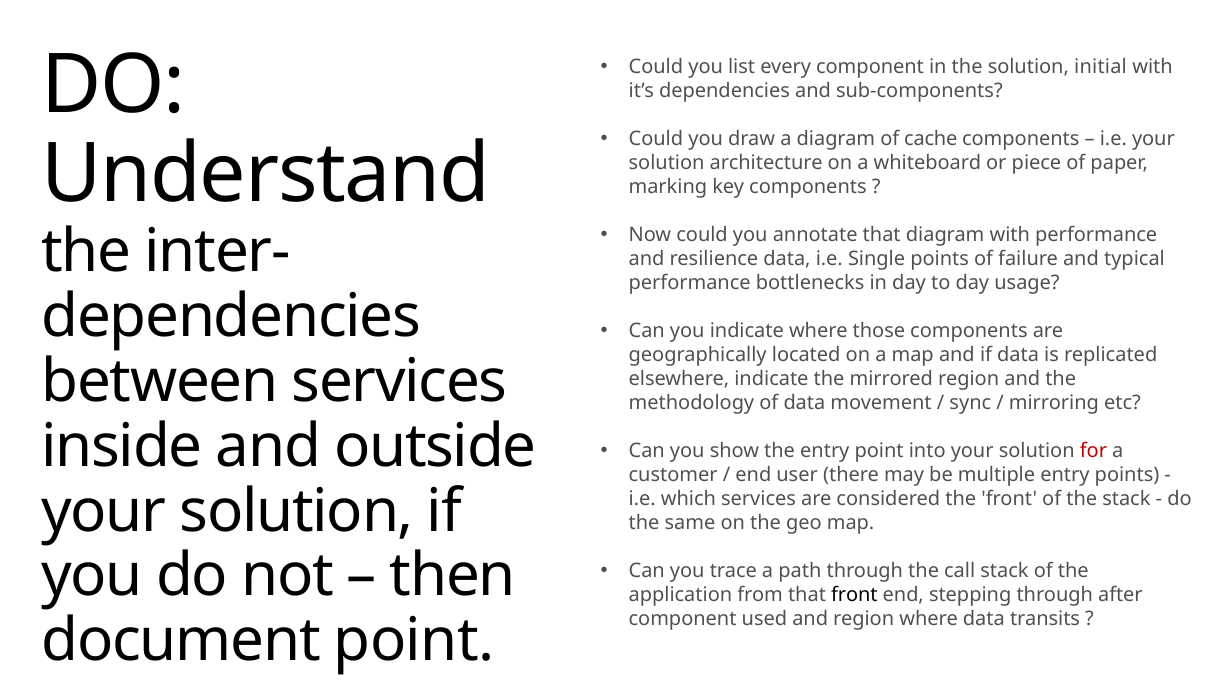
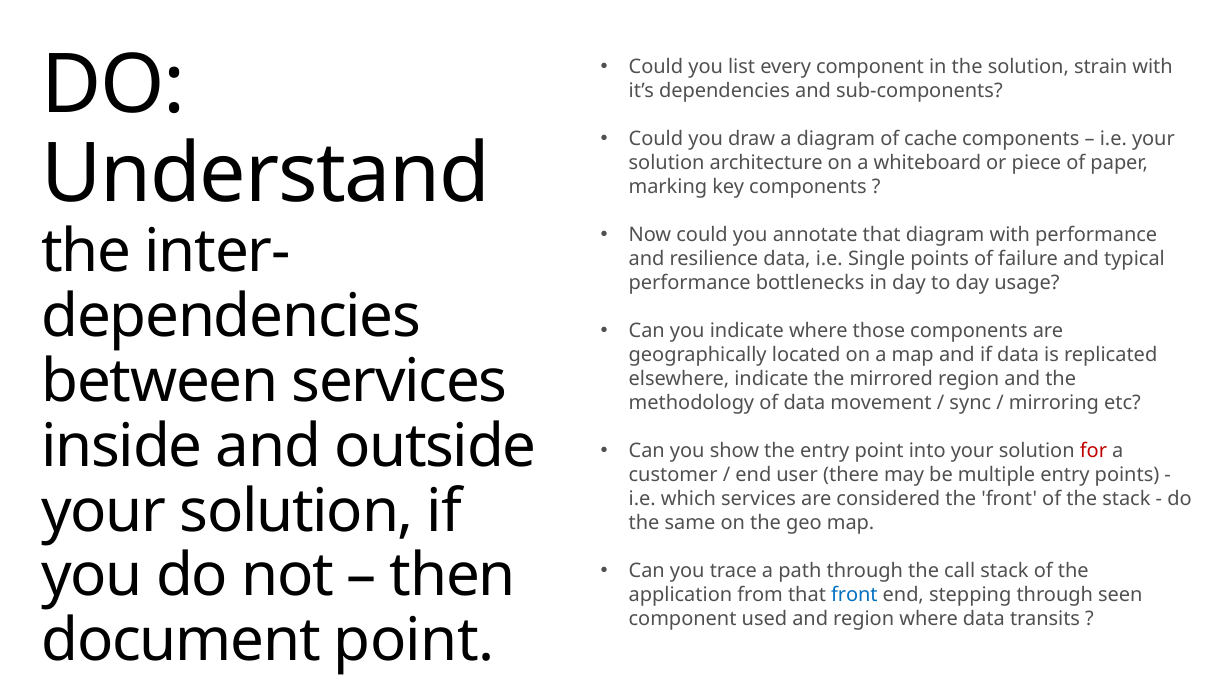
initial: initial -> strain
front at (854, 596) colour: black -> blue
after: after -> seen
